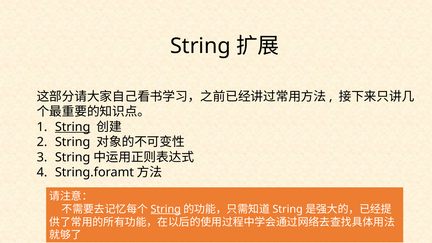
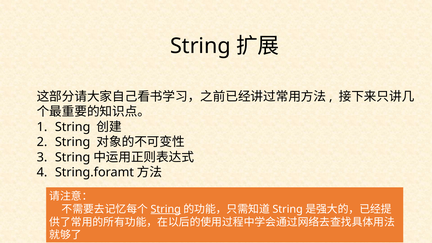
String at (73, 127) underline: present -> none
